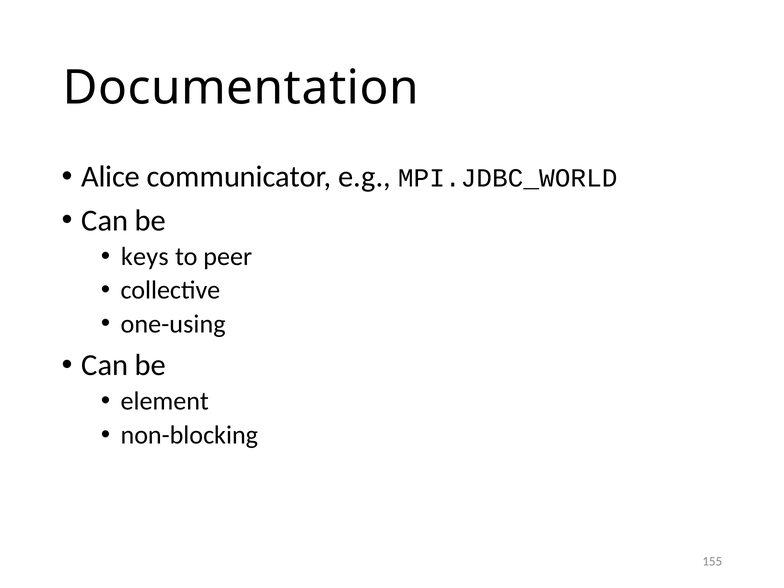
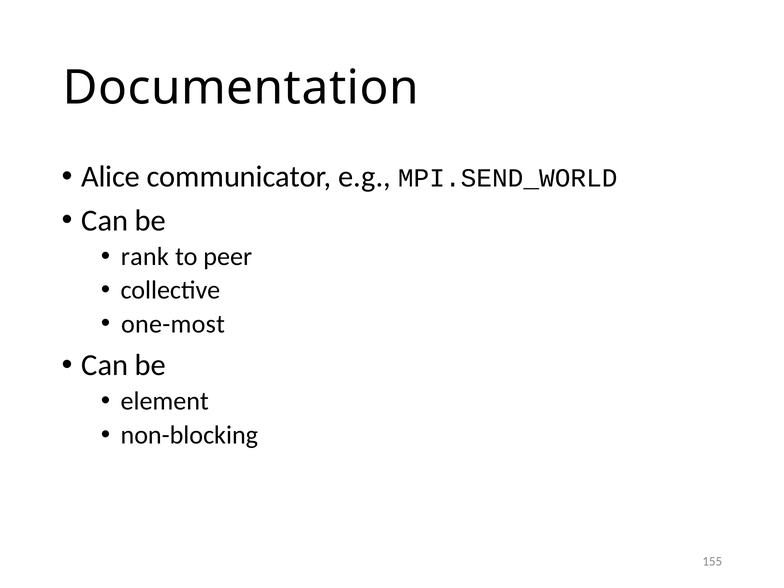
MPI.JDBC_WORLD: MPI.JDBC_WORLD -> MPI.SEND_WORLD
keys: keys -> rank
one-using: one-using -> one-most
